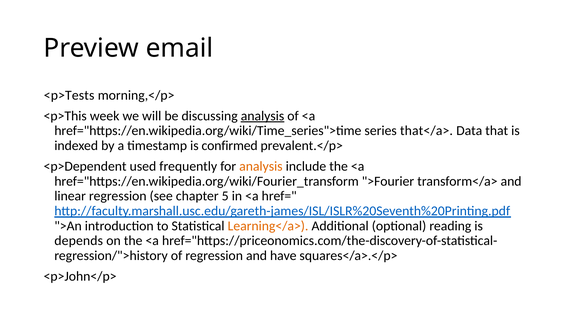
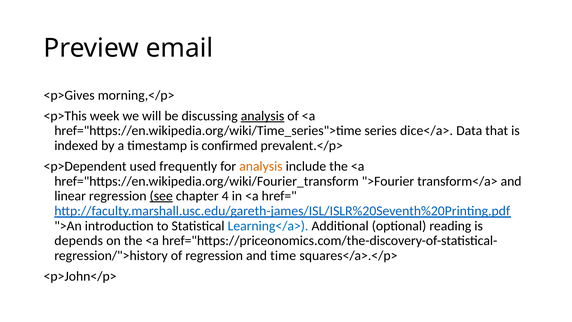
<p>Tests: <p>Tests -> <p>Gives
that</a>: that</a> -> dice</a>
see underline: none -> present
5: 5 -> 4
Learning</a> colour: orange -> blue
have: have -> time
